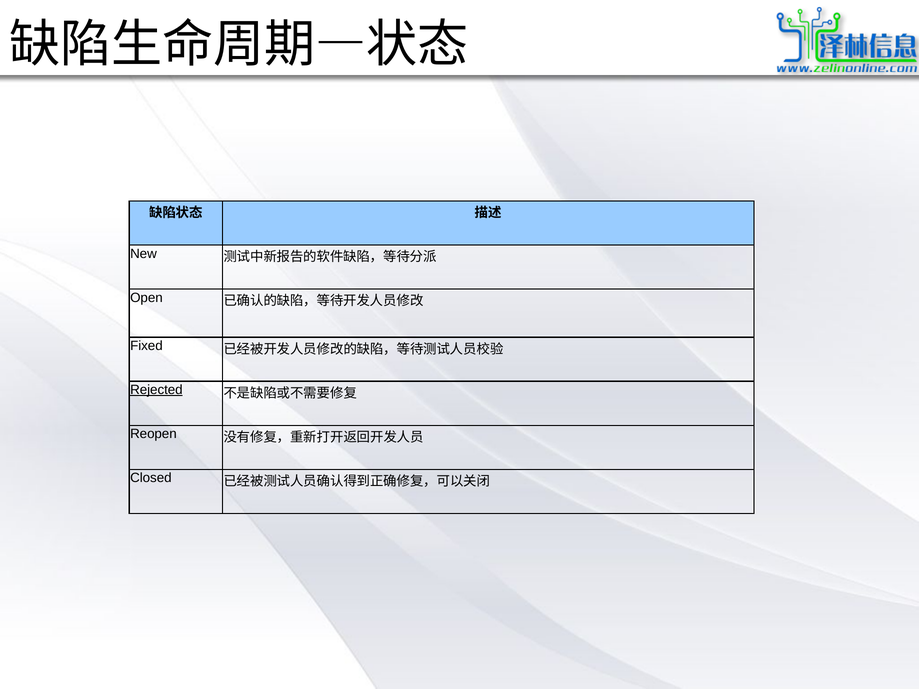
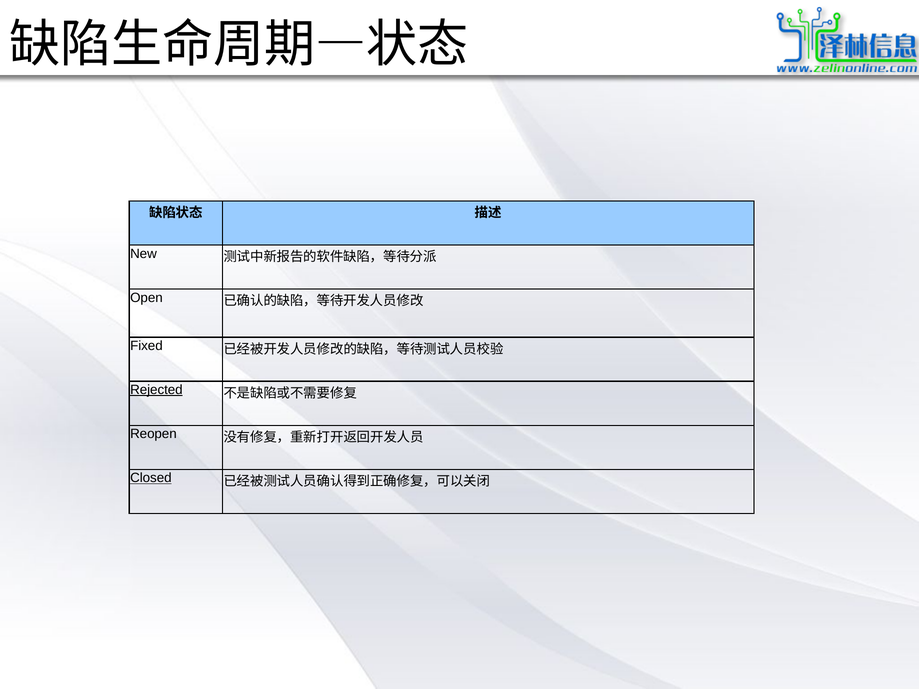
Closed underline: none -> present
